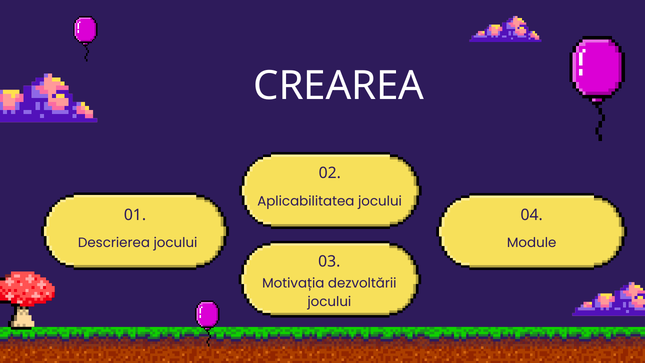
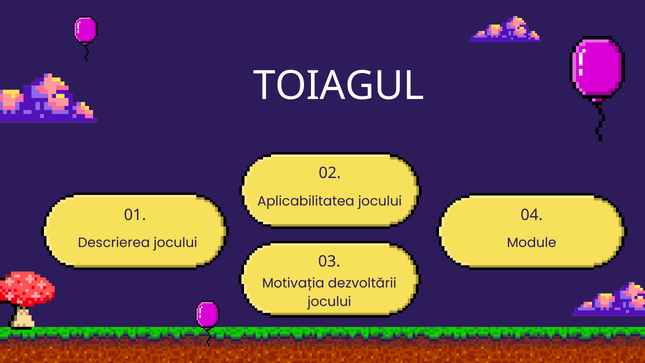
CREAREA: CREAREA -> TOIAGUL
